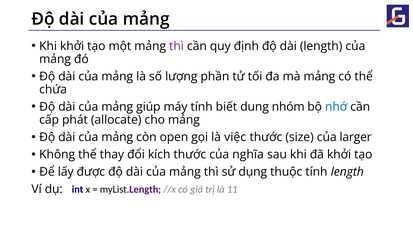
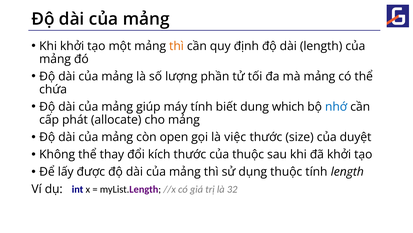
thì at (177, 46) colour: purple -> orange
nhóm: nhóm -> which
larger: larger -> duyệt
của nghĩa: nghĩa -> thuộc
11: 11 -> 32
